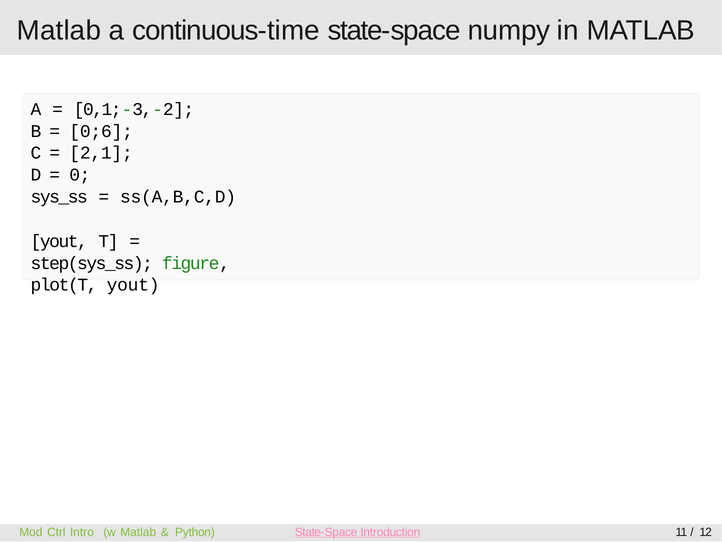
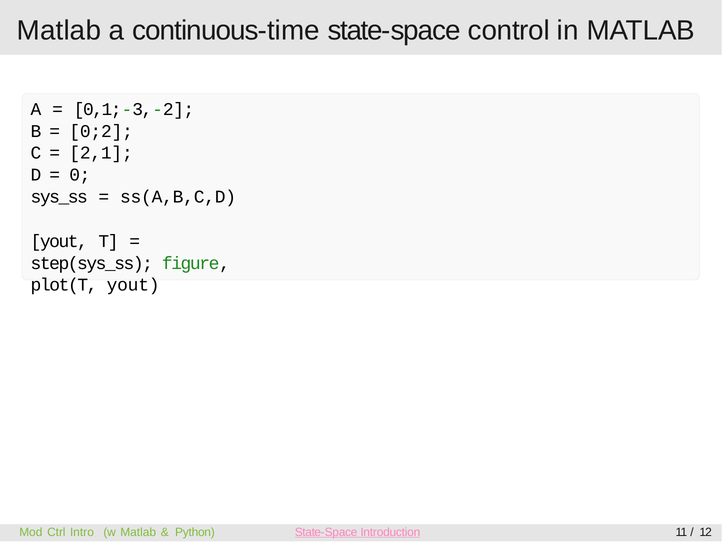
numpy: numpy -> control
0;6: 0;6 -> 0;2
